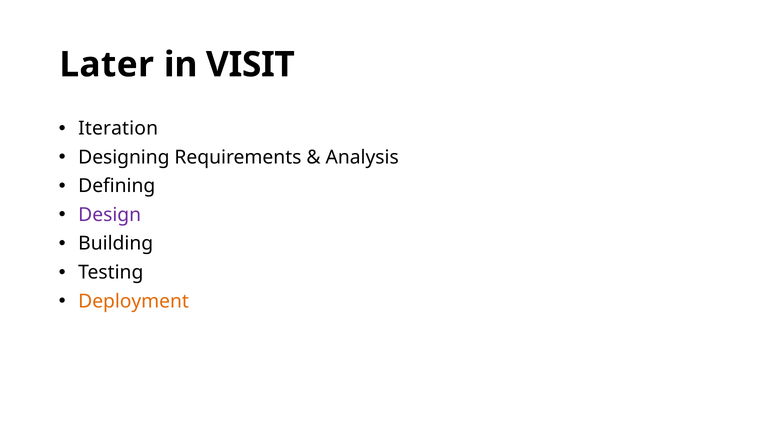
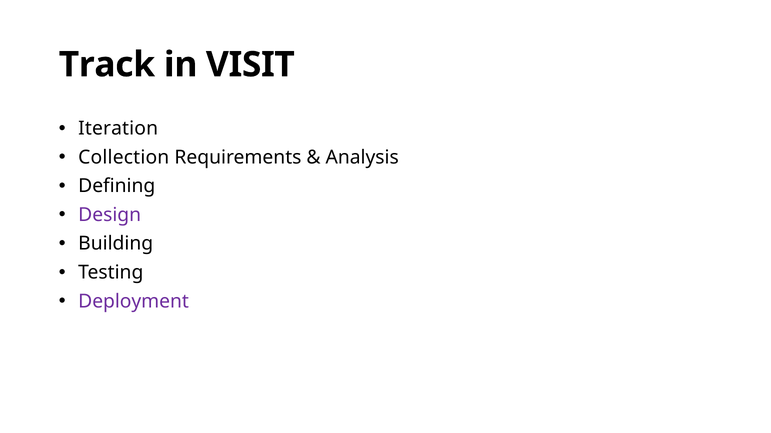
Later: Later -> Track
Designing: Designing -> Collection
Deployment colour: orange -> purple
